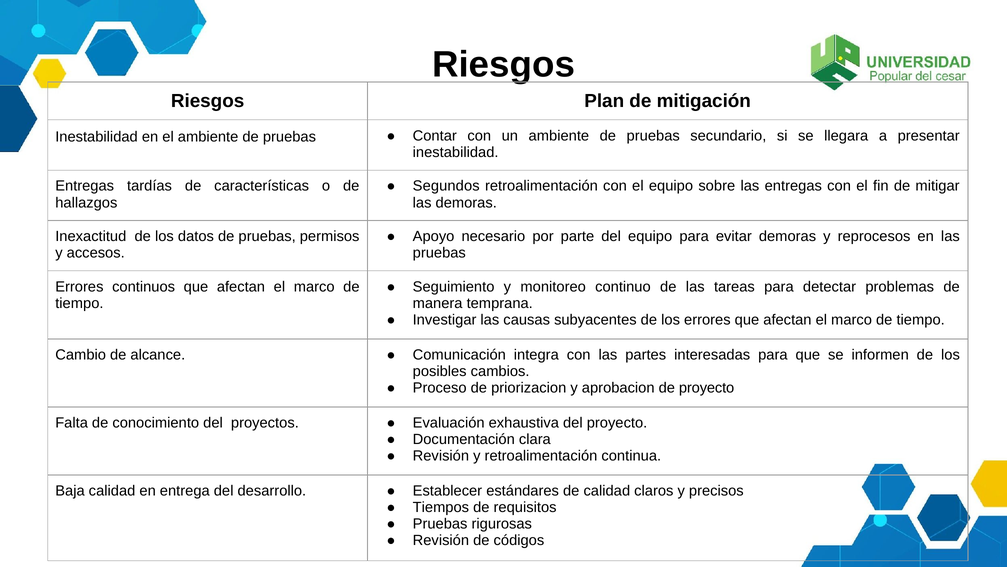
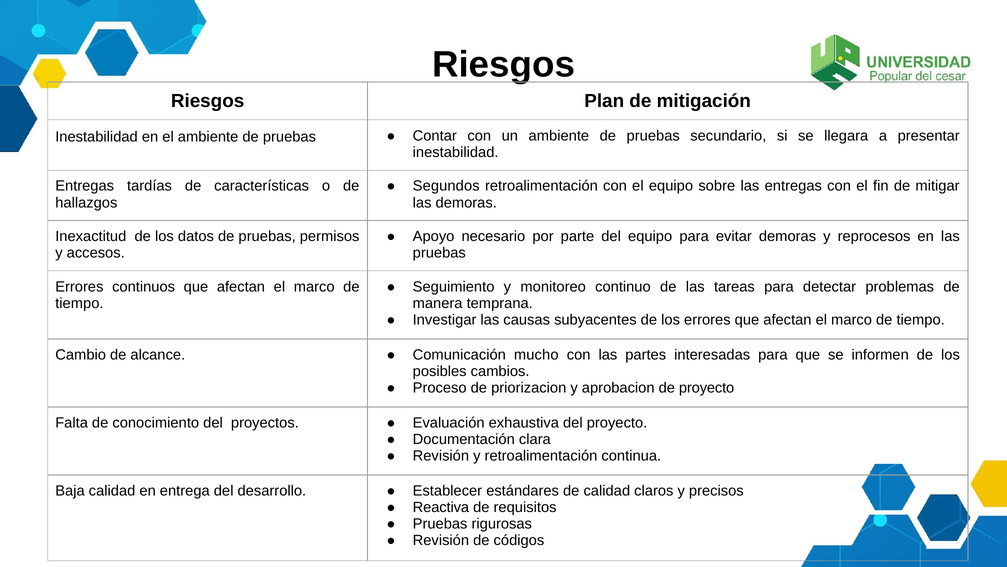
integra: integra -> mucho
Tiempos: Tiempos -> Reactiva
